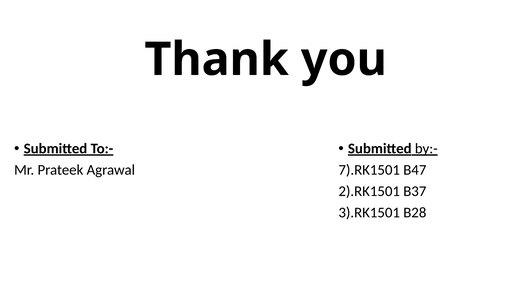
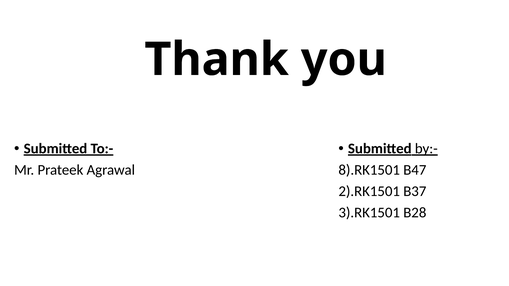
7).RK1501: 7).RK1501 -> 8).RK1501
